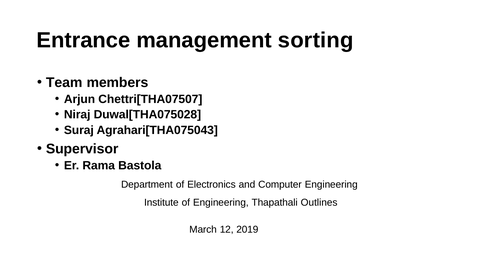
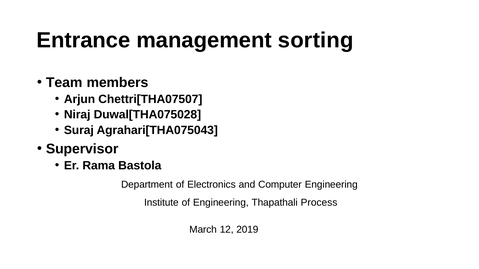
Outlines: Outlines -> Process
